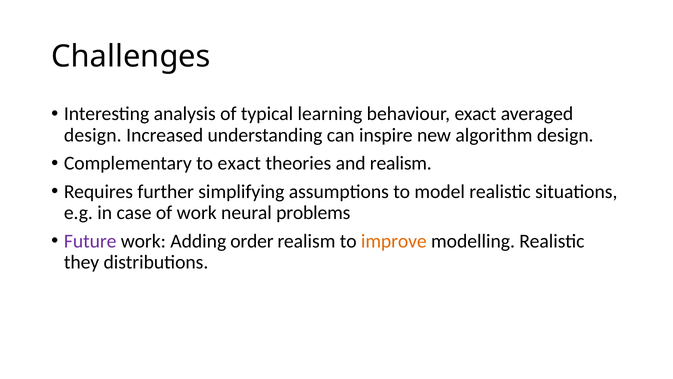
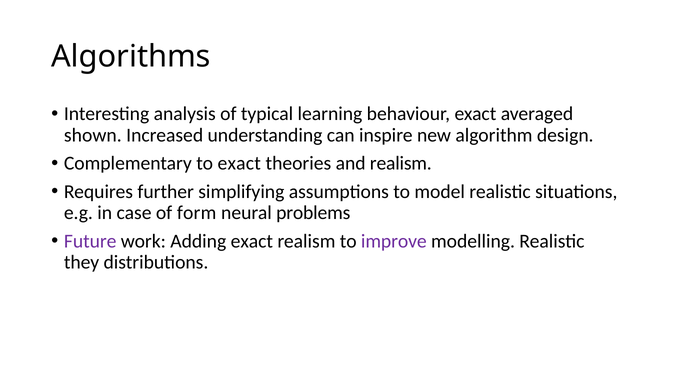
Challenges: Challenges -> Algorithms
design at (93, 135): design -> shown
of work: work -> form
Adding order: order -> exact
improve colour: orange -> purple
